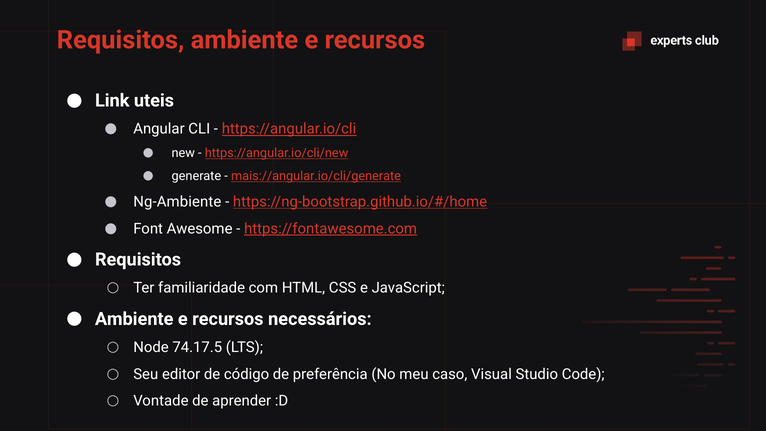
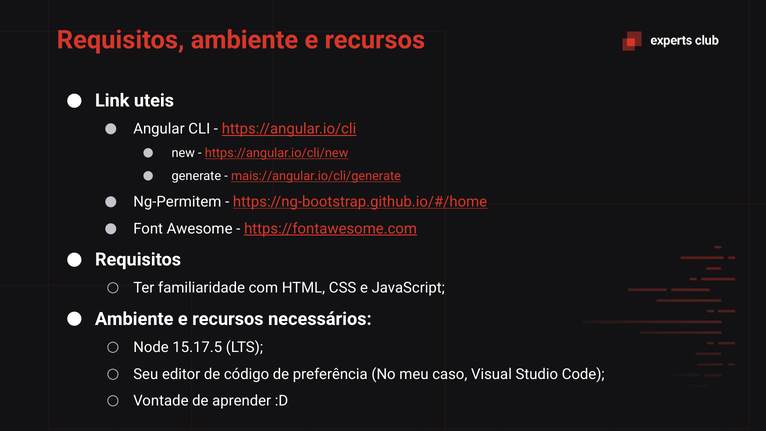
Ng-Ambiente: Ng-Ambiente -> Ng-Permitem
74.17.5: 74.17.5 -> 15.17.5
